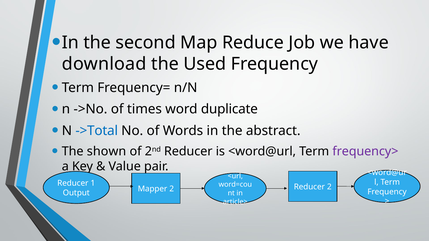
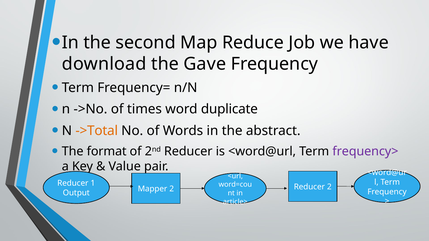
Used: Used -> Gave
->Total colour: blue -> orange
shown: shown -> format
